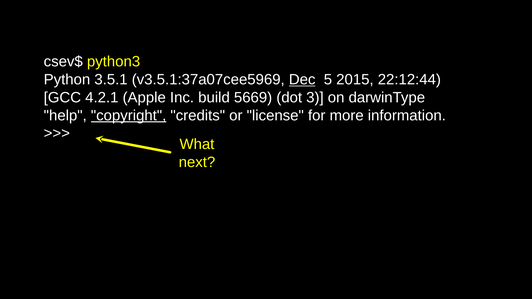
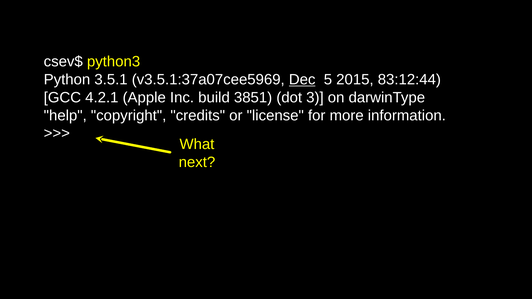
22:12:44: 22:12:44 -> 83:12:44
5669: 5669 -> 3851
copyright underline: present -> none
